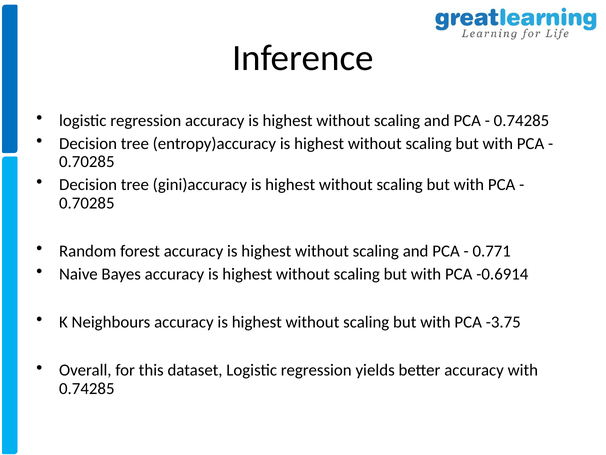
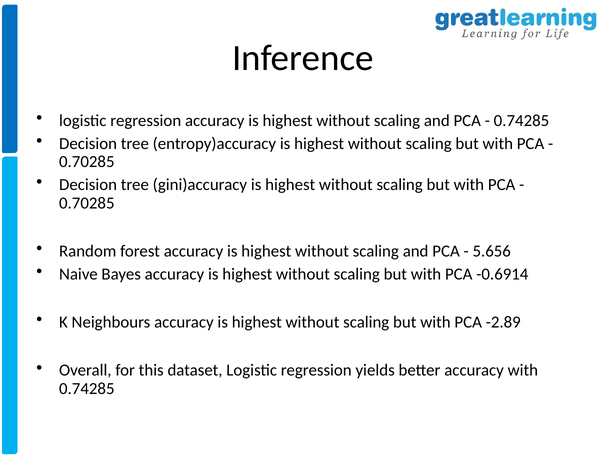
0.771: 0.771 -> 5.656
-3.75: -3.75 -> -2.89
